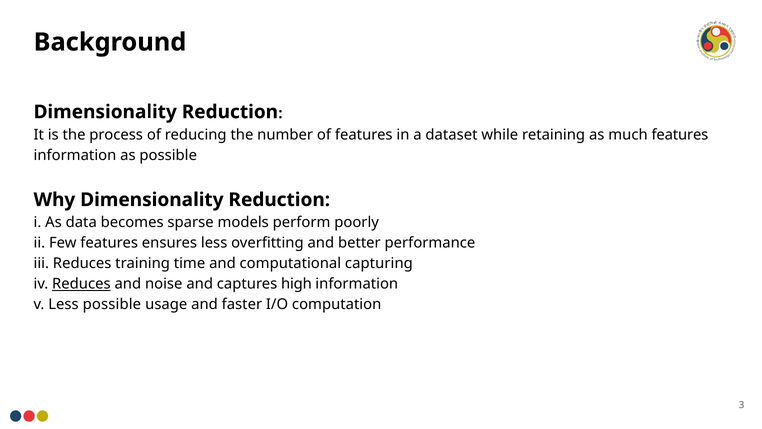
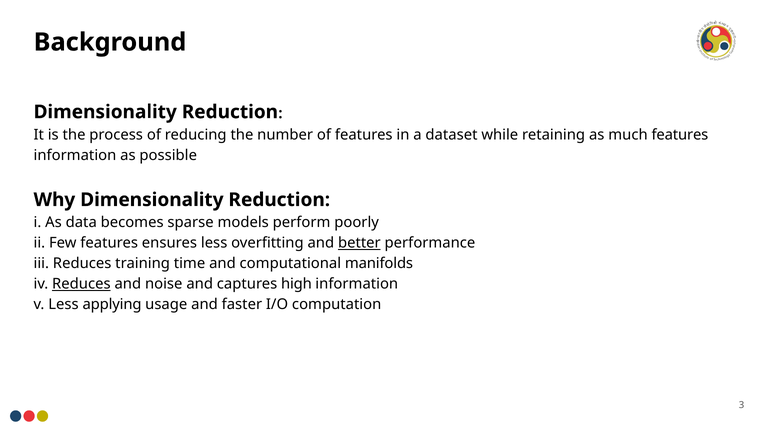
better underline: none -> present
capturing: capturing -> manifolds
Less possible: possible -> applying
